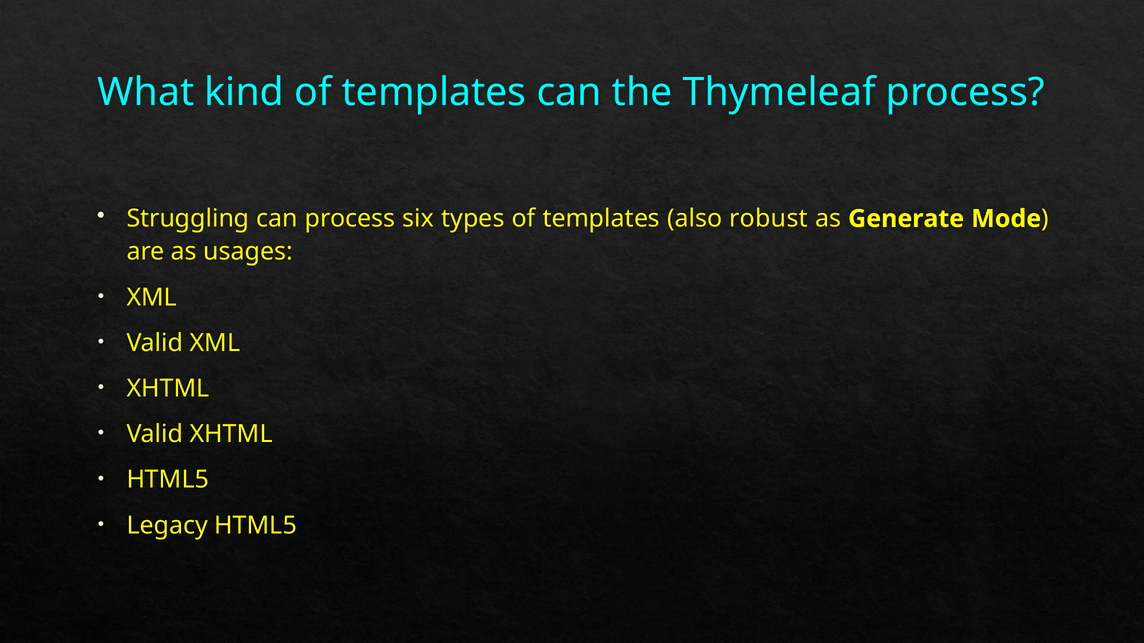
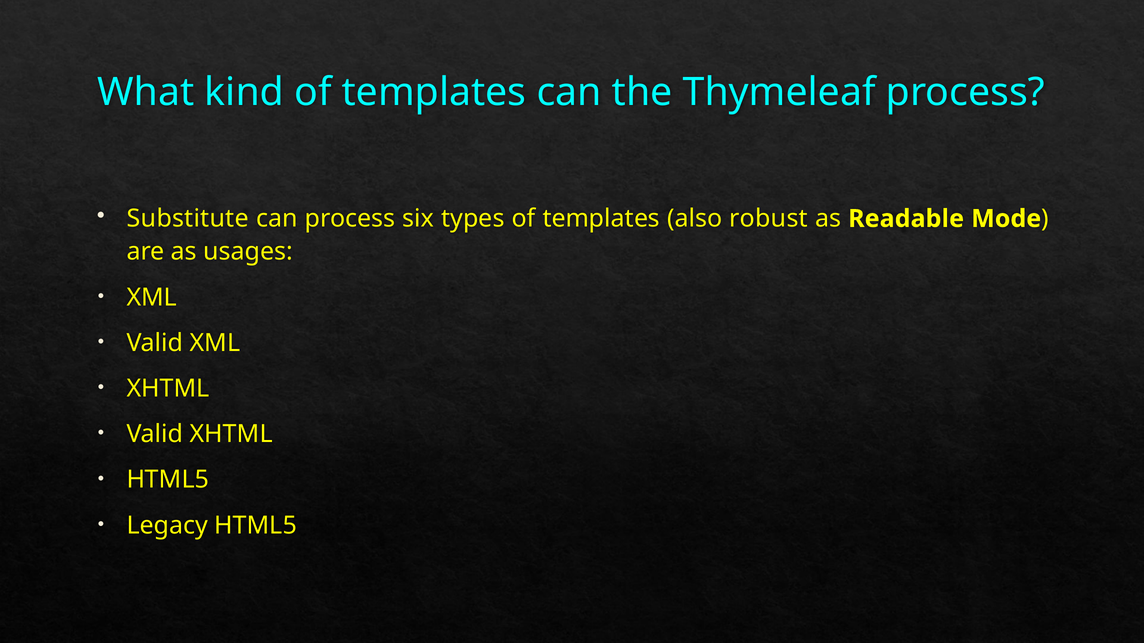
Struggling: Struggling -> Substitute
Generate: Generate -> Readable
